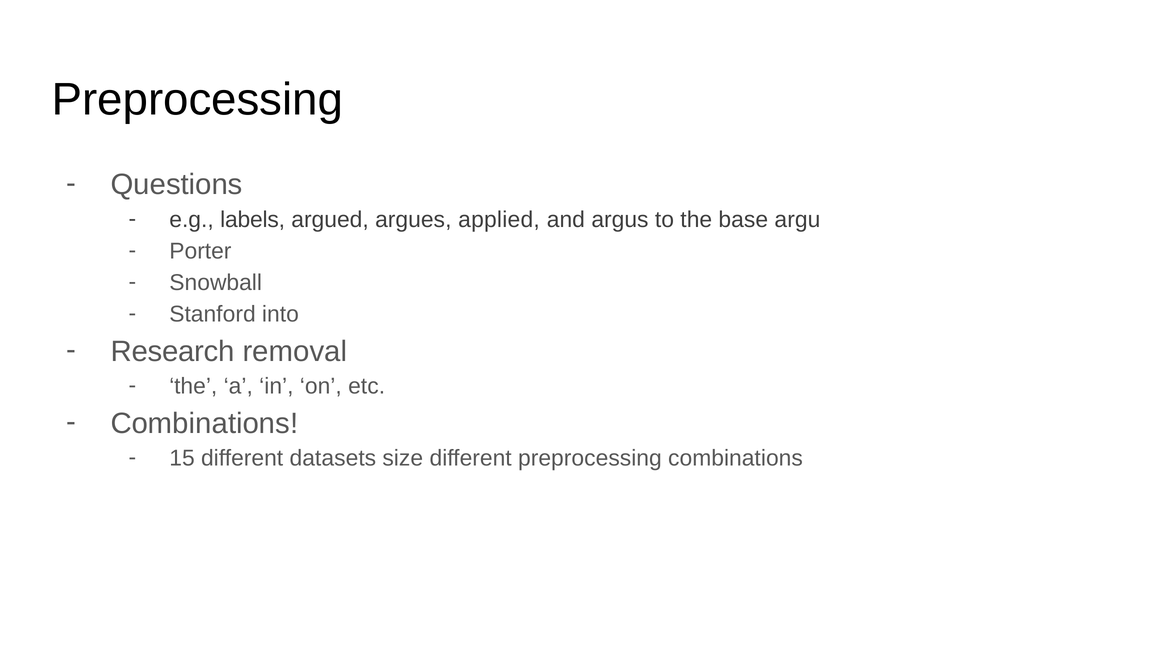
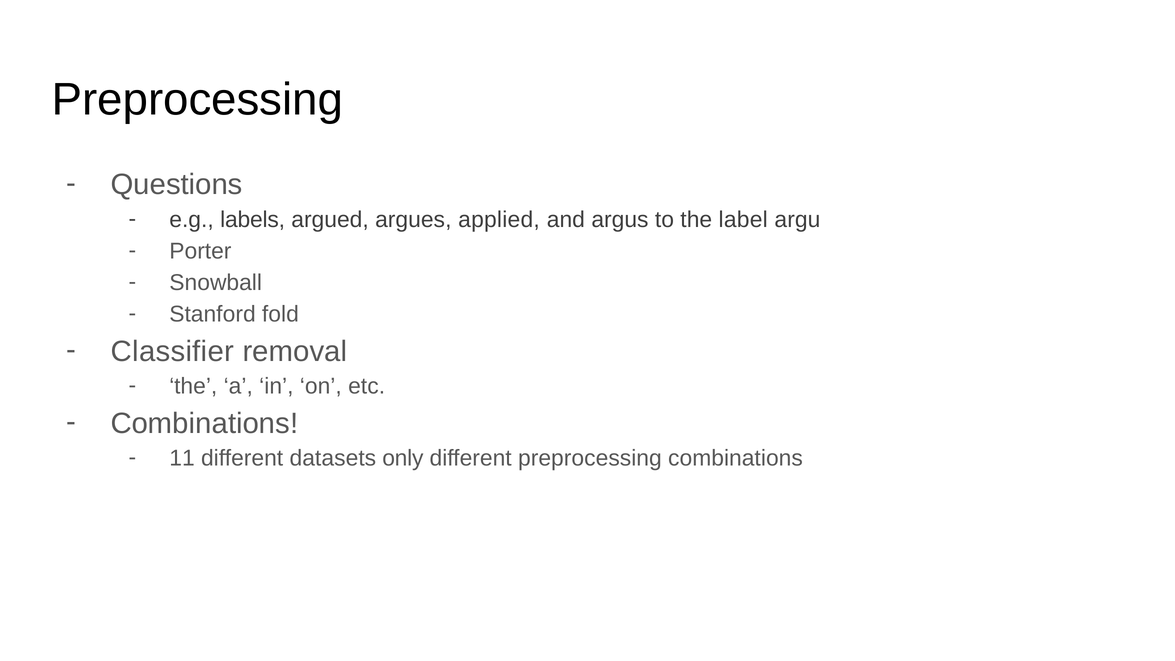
base: base -> label
into: into -> fold
Research: Research -> Classifier
15: 15 -> 11
size: size -> only
